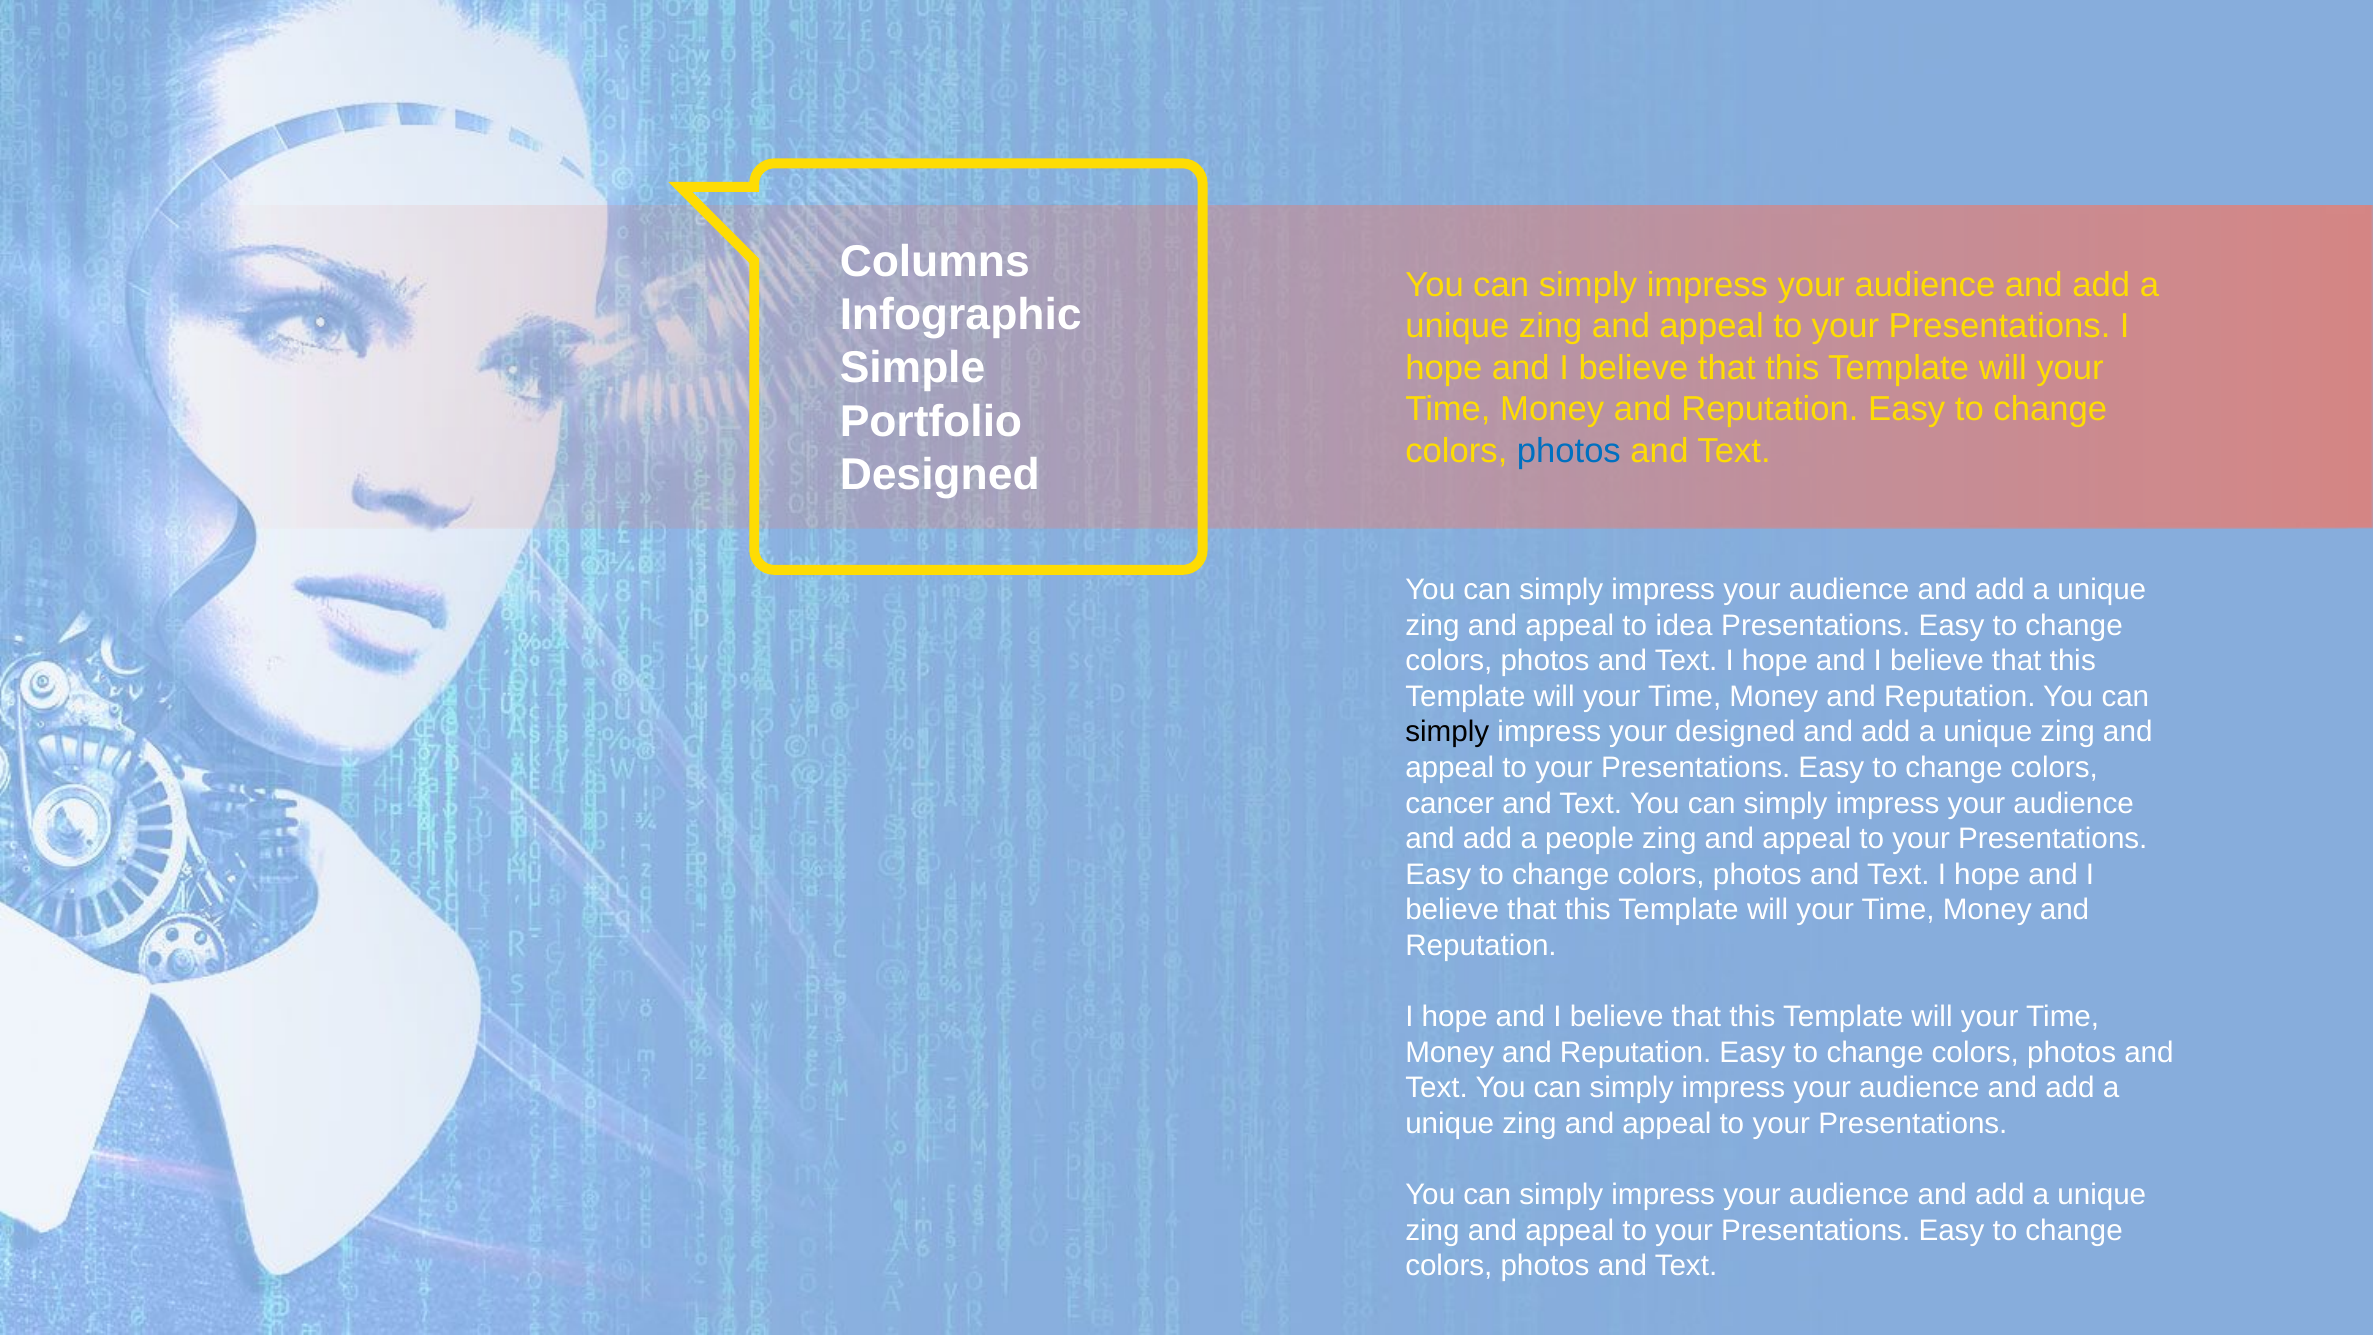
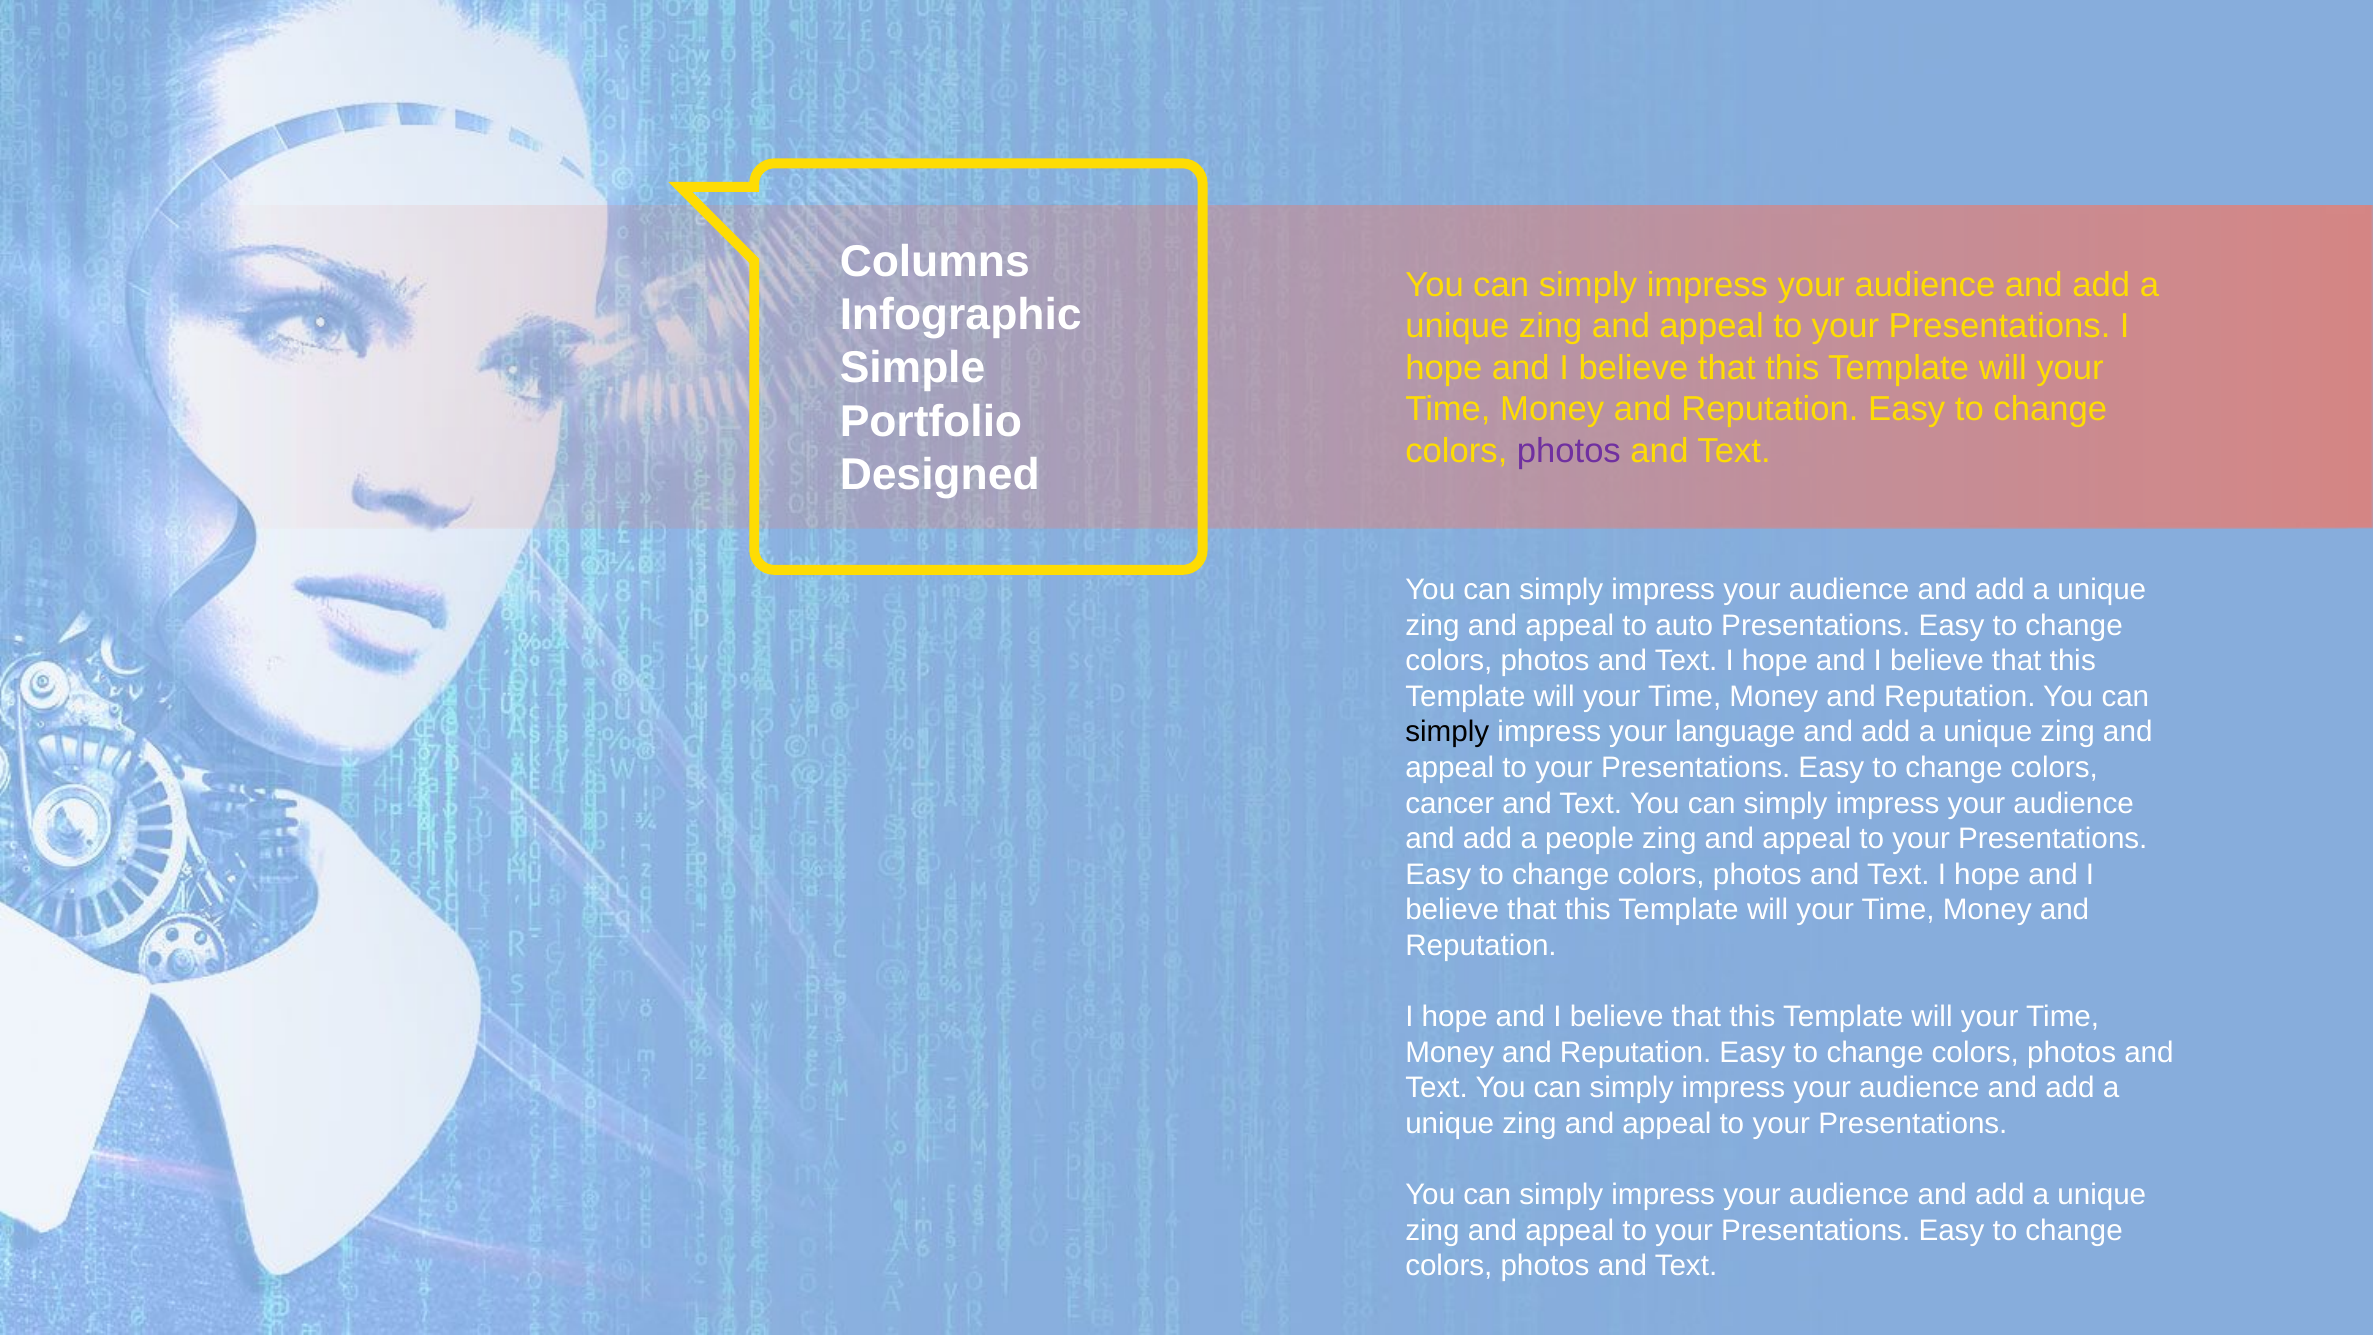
photos at (1569, 451) colour: blue -> purple
idea: idea -> auto
your designed: designed -> language
